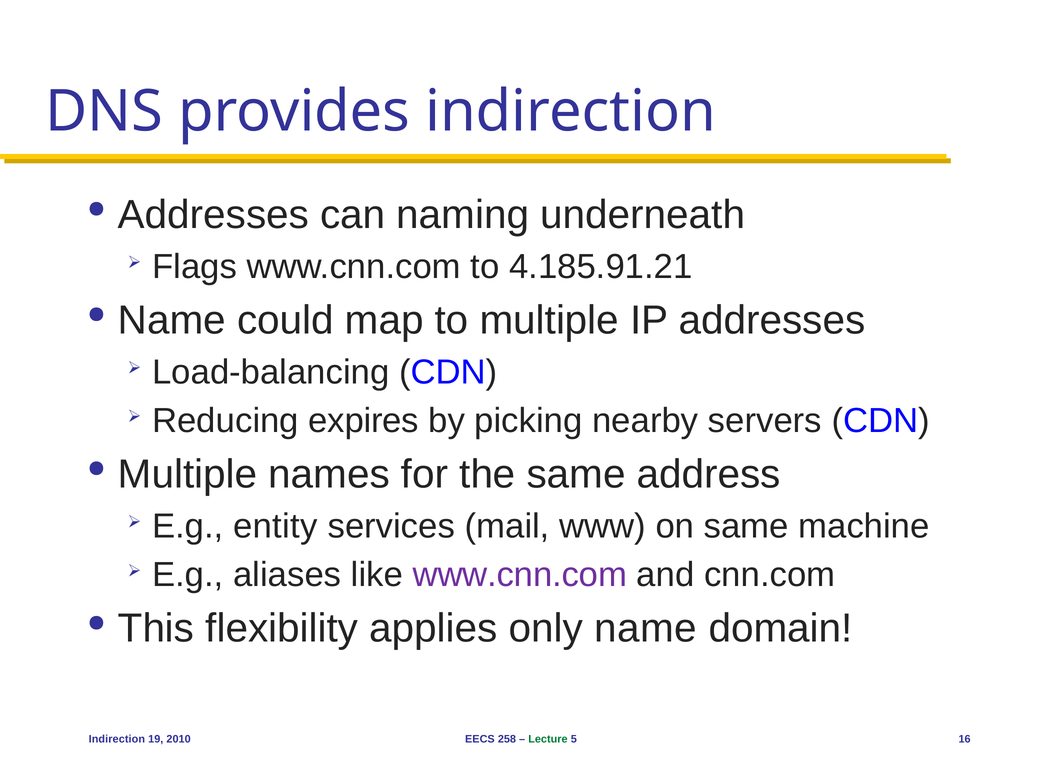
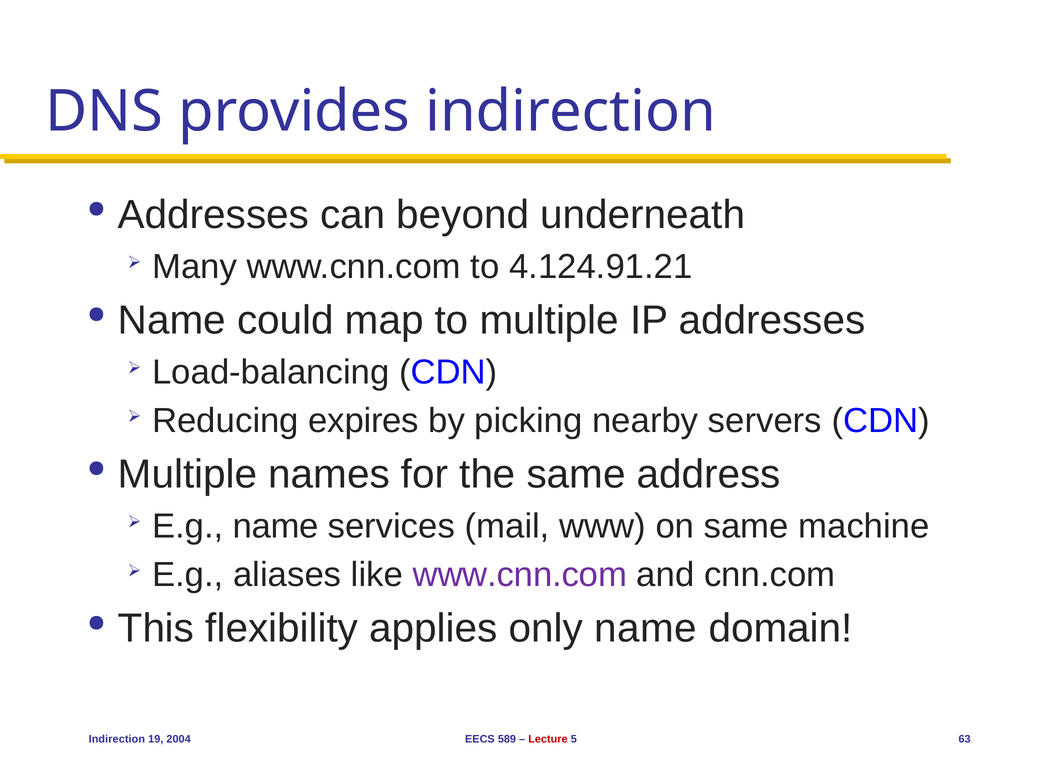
naming: naming -> beyond
Flags: Flags -> Many
4.185.91.21: 4.185.91.21 -> 4.124.91.21
E.g entity: entity -> name
2010: 2010 -> 2004
258: 258 -> 589
Lecture colour: green -> red
16: 16 -> 63
